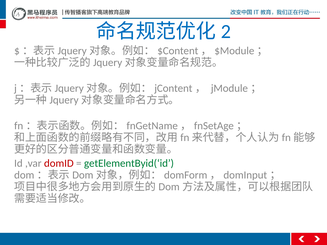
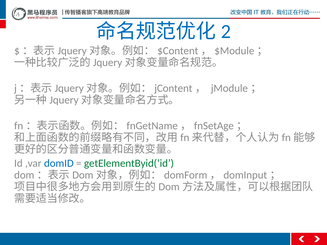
domID colour: red -> blue
